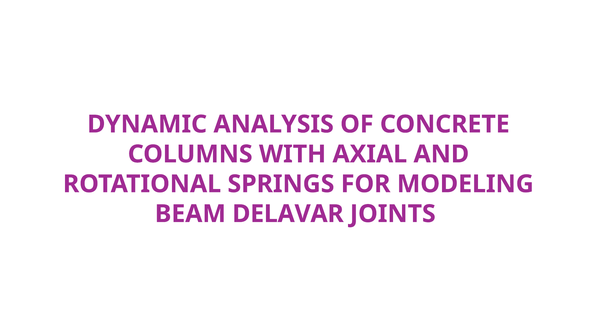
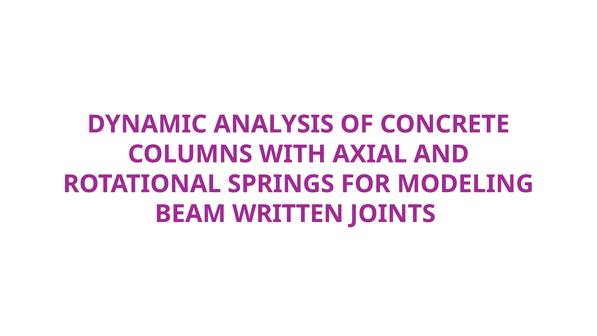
DELAVAR: DELAVAR -> WRITTEN
